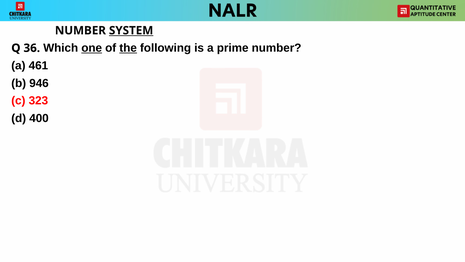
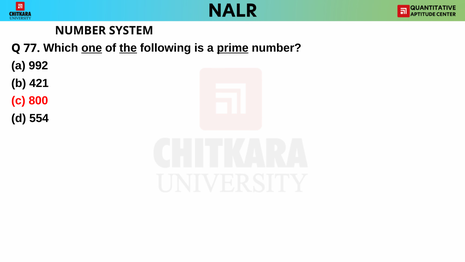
SYSTEM underline: present -> none
36: 36 -> 77
prime underline: none -> present
461: 461 -> 992
946: 946 -> 421
323: 323 -> 800
400: 400 -> 554
